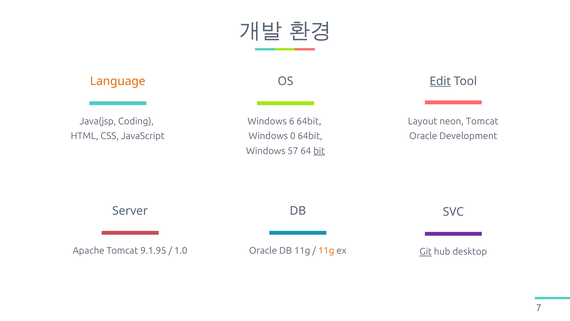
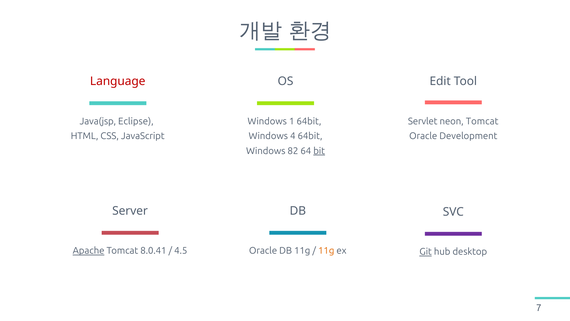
Language colour: orange -> red
Edit underline: present -> none
Coding: Coding -> Eclipse
6: 6 -> 1
Layout: Layout -> Servlet
0: 0 -> 4
57: 57 -> 82
Apache underline: none -> present
9.1.95: 9.1.95 -> 8.0.41
1.0: 1.0 -> 4.5
